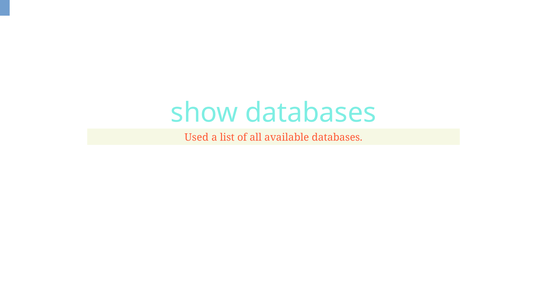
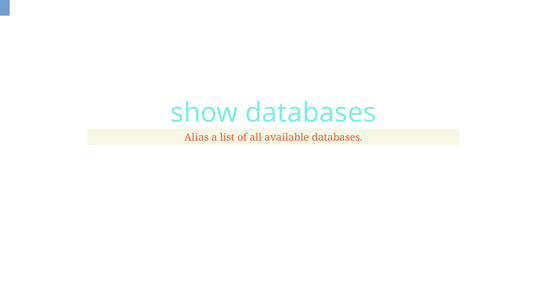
Used: Used -> Alias
